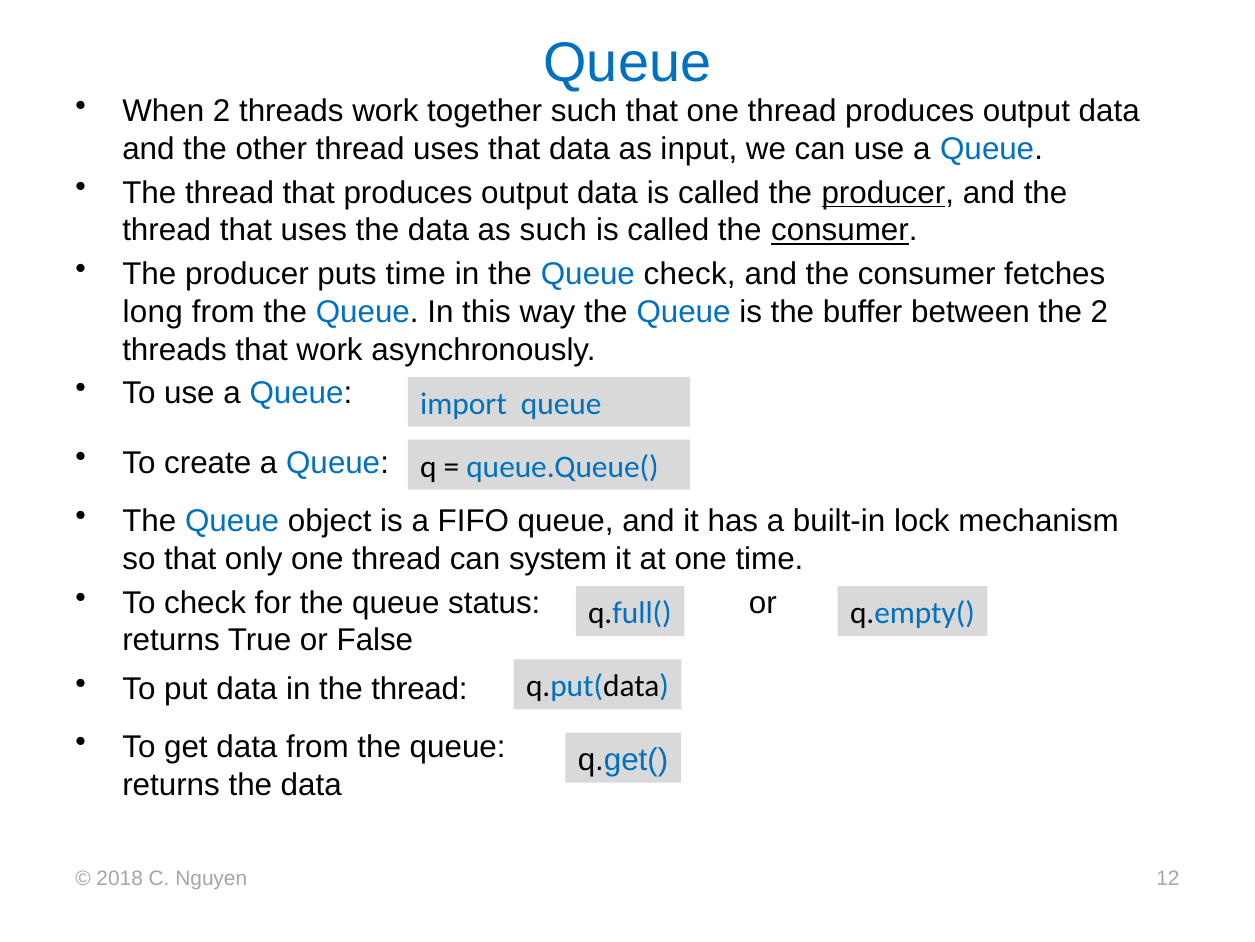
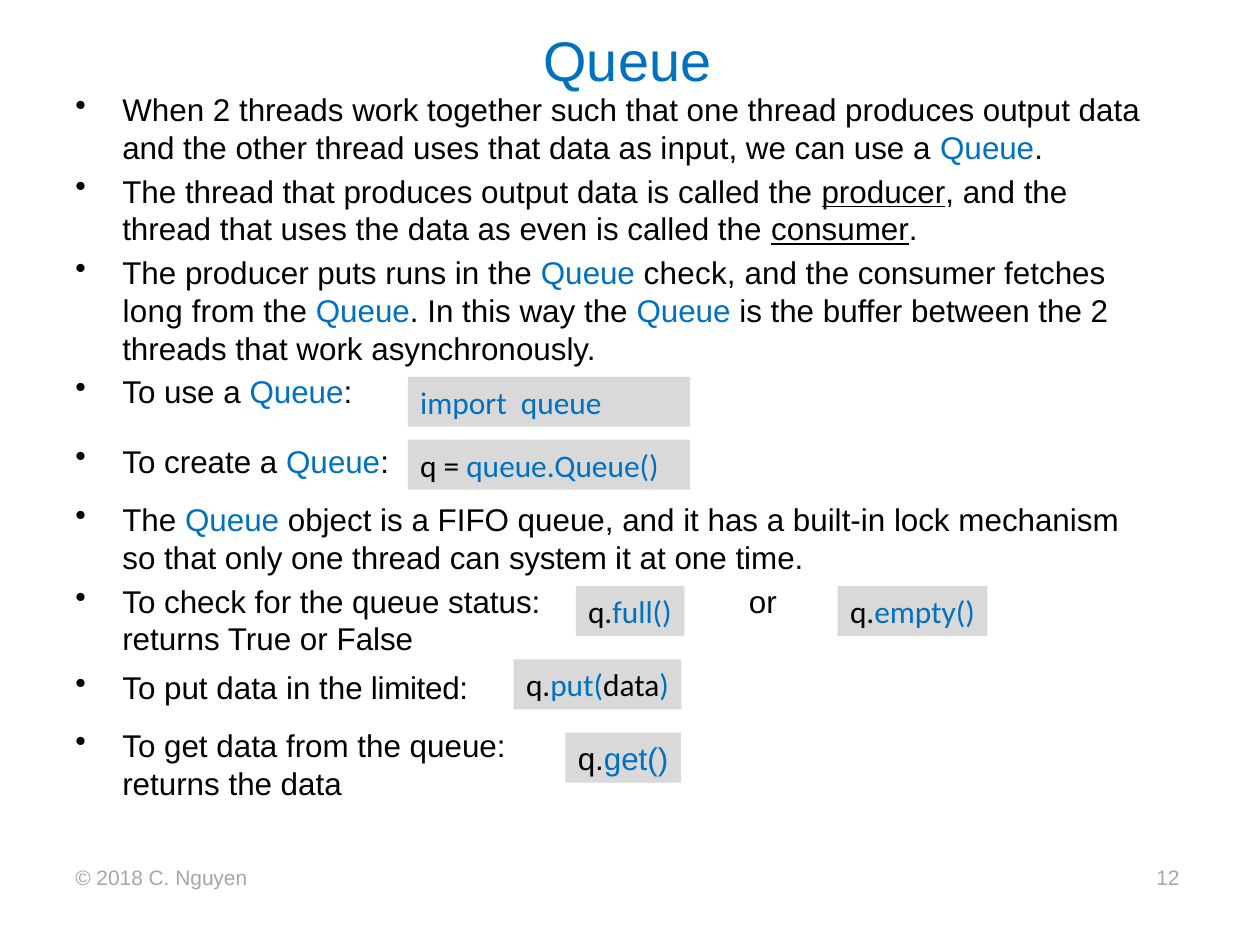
as such: such -> even
puts time: time -> runs
in the thread: thread -> limited
